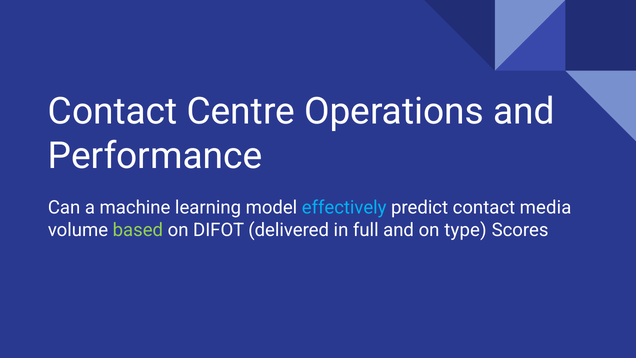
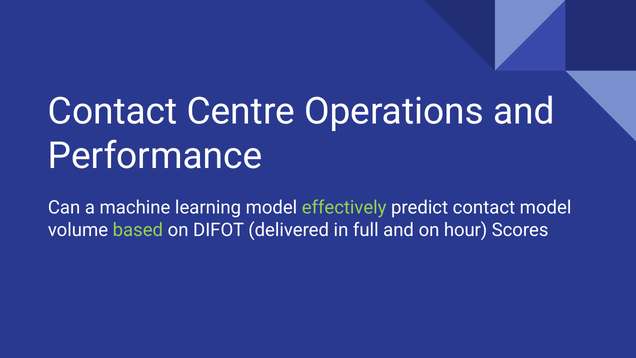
effectively colour: light blue -> light green
contact media: media -> model
type: type -> hour
